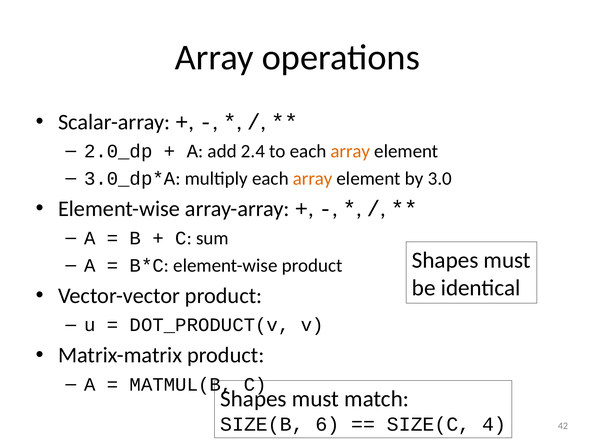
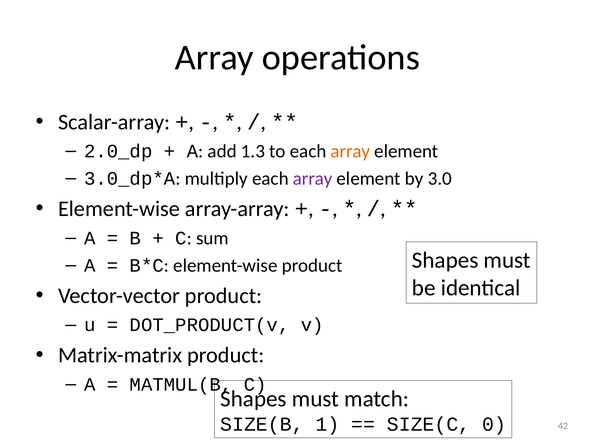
2.4: 2.4 -> 1.3
array at (313, 179) colour: orange -> purple
6: 6 -> 1
4: 4 -> 0
